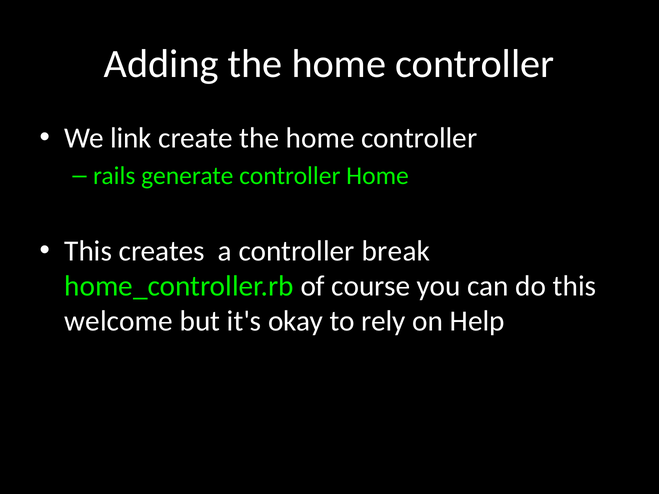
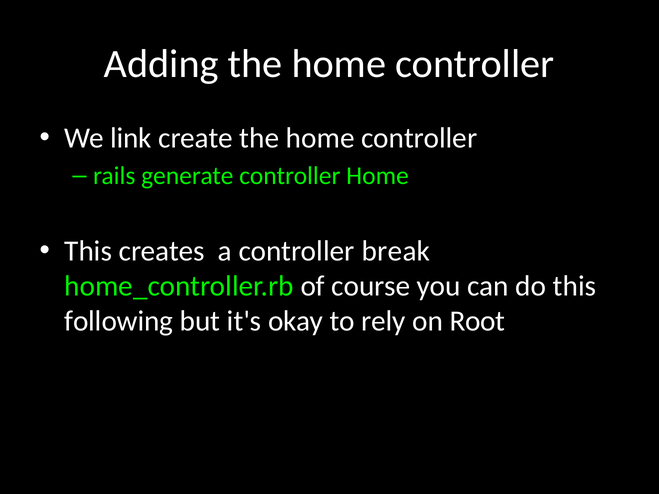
welcome: welcome -> following
Help: Help -> Root
